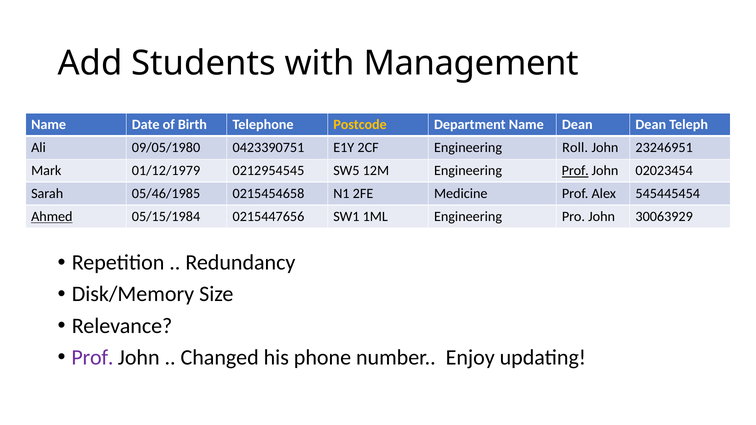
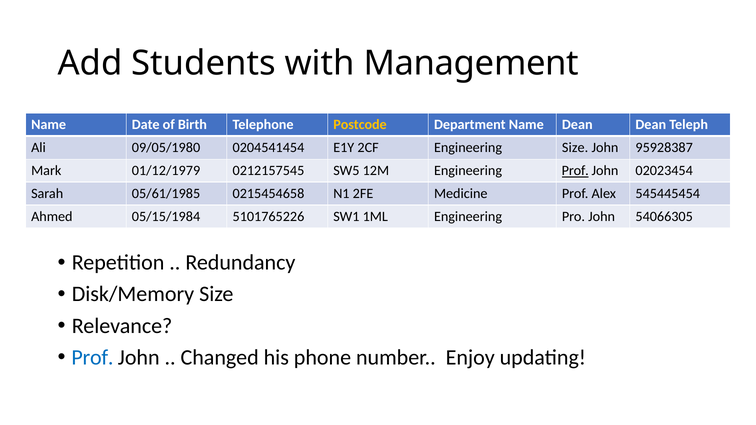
0423390751: 0423390751 -> 0204541454
Engineering Roll: Roll -> Size
23246951: 23246951 -> 95928387
0212954545: 0212954545 -> 0212157545
05/46/1985: 05/46/1985 -> 05/61/1985
Ahmed underline: present -> none
0215447656: 0215447656 -> 5101765226
30063929: 30063929 -> 54066305
Prof at (92, 358) colour: purple -> blue
